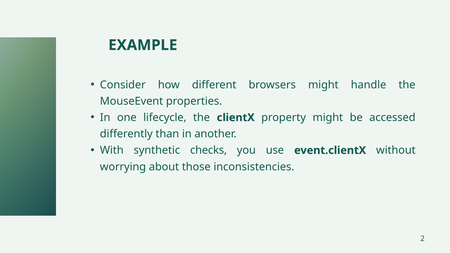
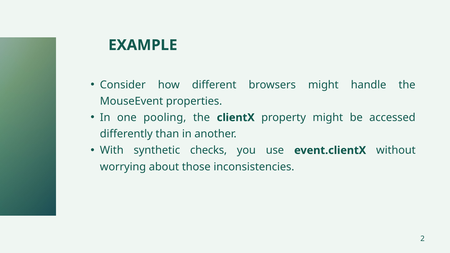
lifecycle: lifecycle -> pooling
